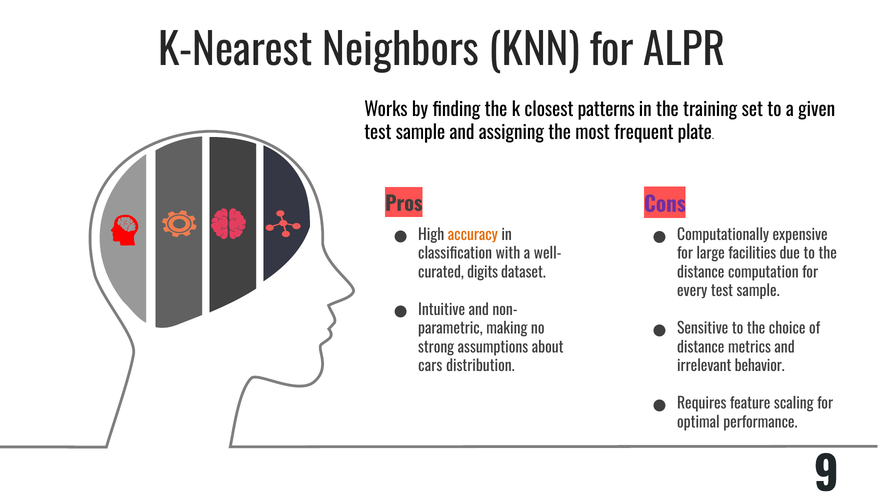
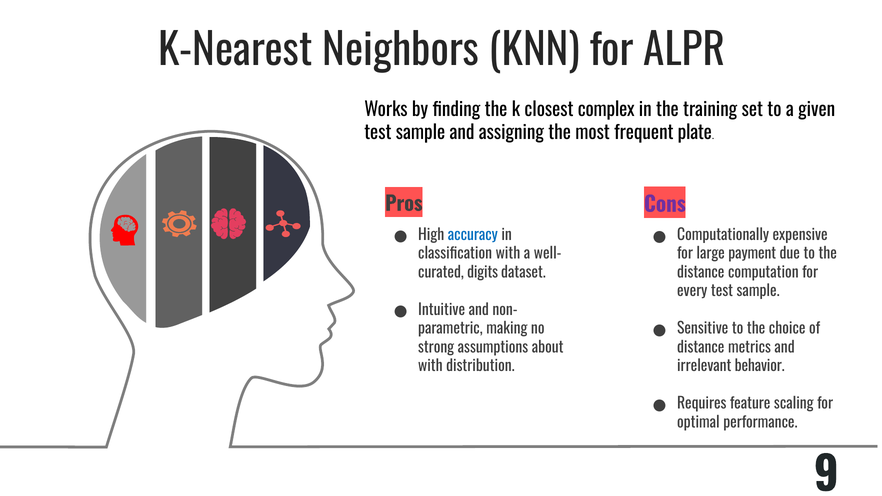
patterns: patterns -> complex
accuracy colour: orange -> blue
facilities: facilities -> payment
cars at (430, 366): cars -> with
